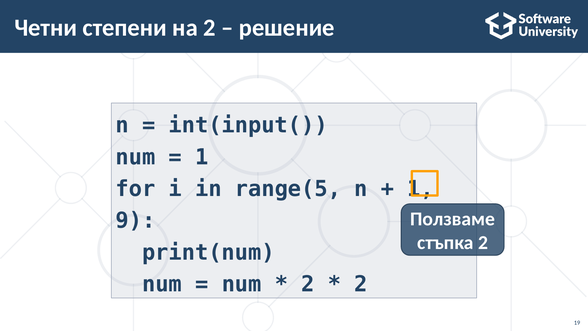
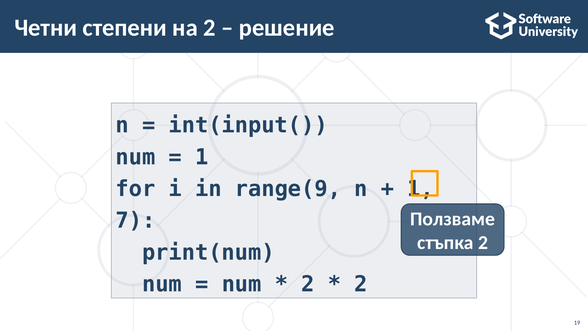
range(5: range(5 -> range(9
9: 9 -> 7
